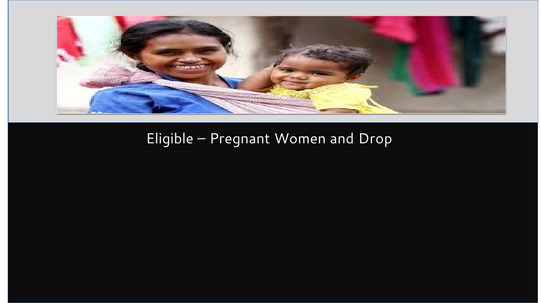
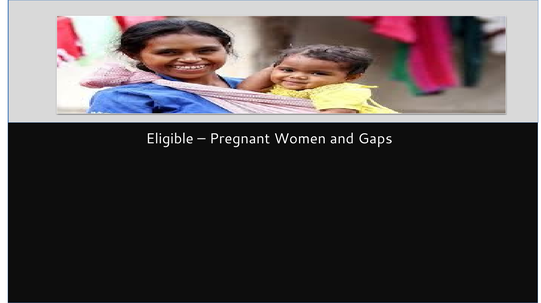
Drop: Drop -> Gaps
